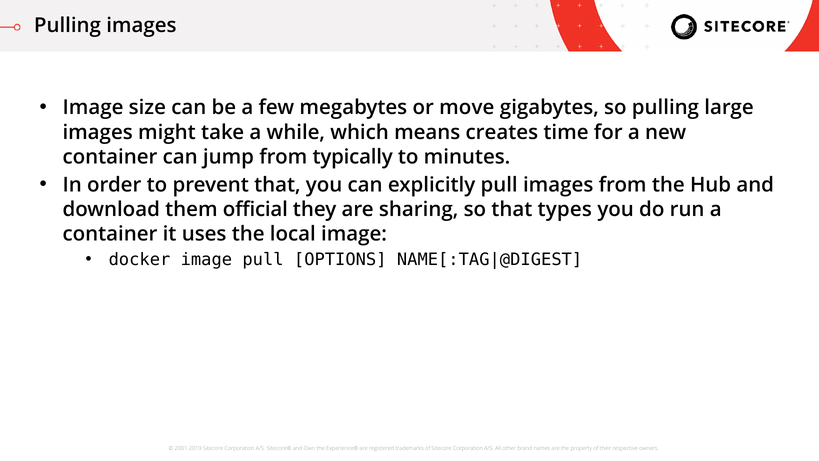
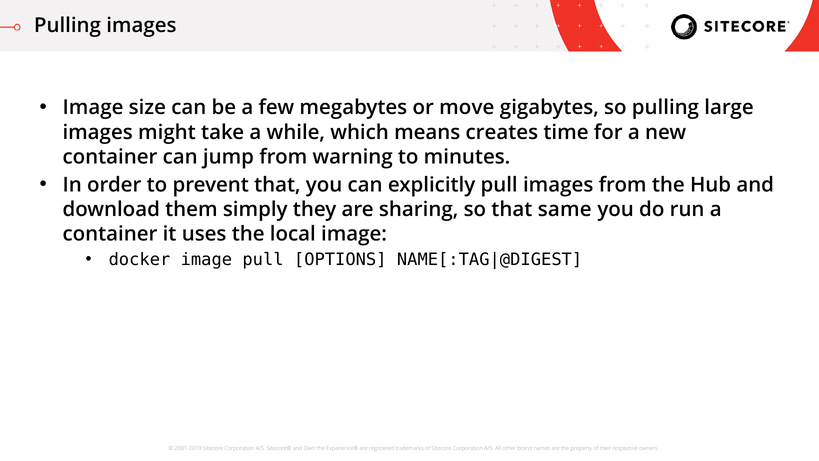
typically: typically -> warning
official: official -> simply
types: types -> same
